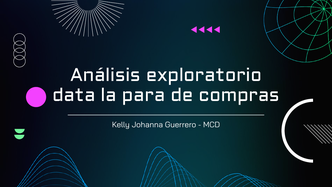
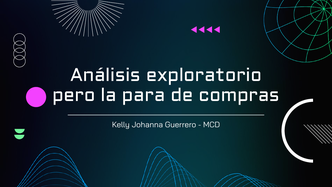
data: data -> pero
